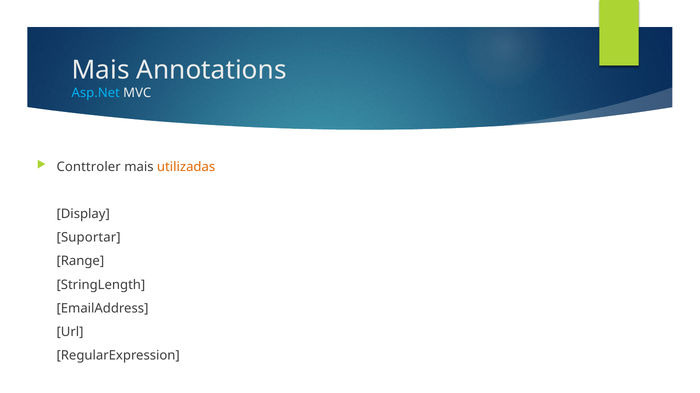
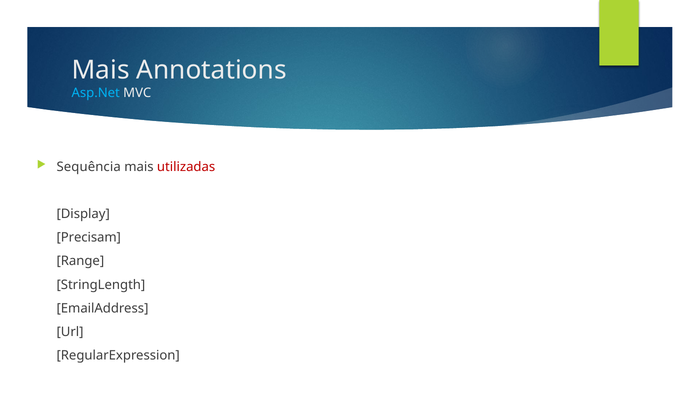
Conttroler: Conttroler -> Sequência
utilizadas colour: orange -> red
Suportar: Suportar -> Precisam
